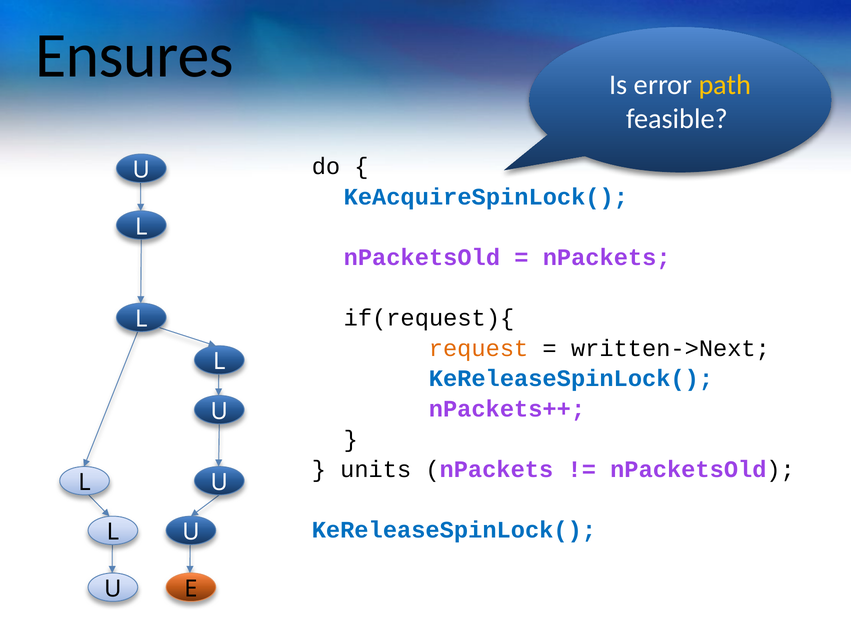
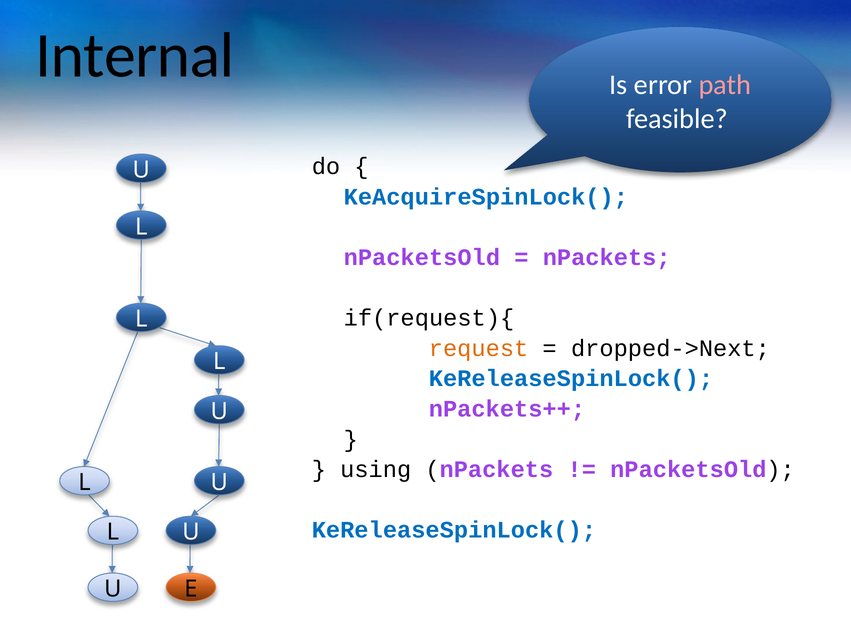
Ensures: Ensures -> Internal
path colour: yellow -> pink
written->Next: written->Next -> dropped->Next
units: units -> using
